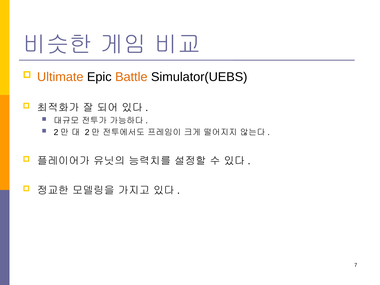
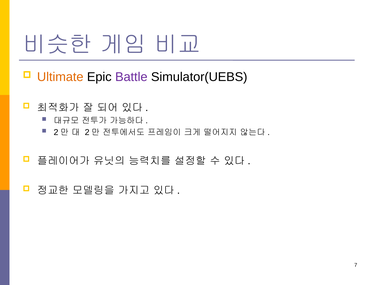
Battle colour: orange -> purple
